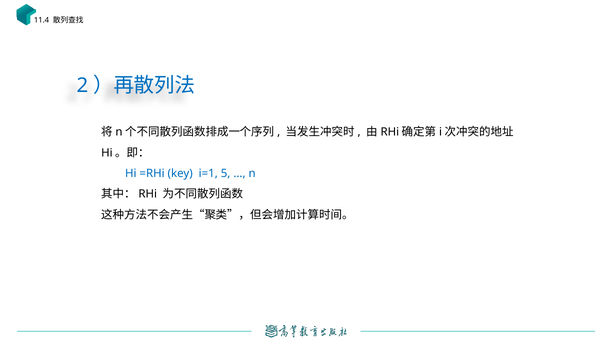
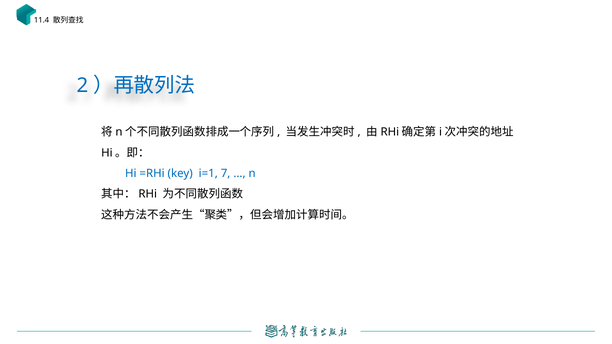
5: 5 -> 7
